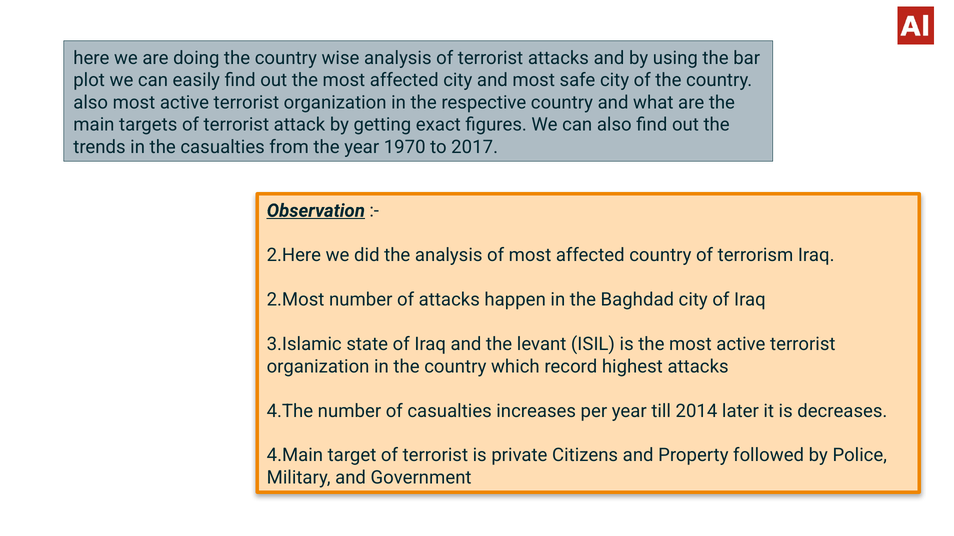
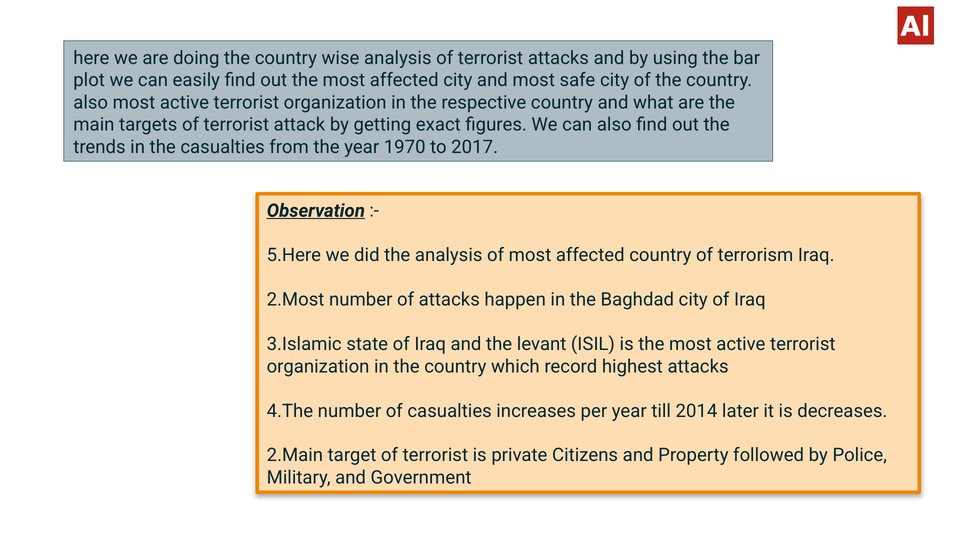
2.Here: 2.Here -> 5.Here
4.Main: 4.Main -> 2.Main
